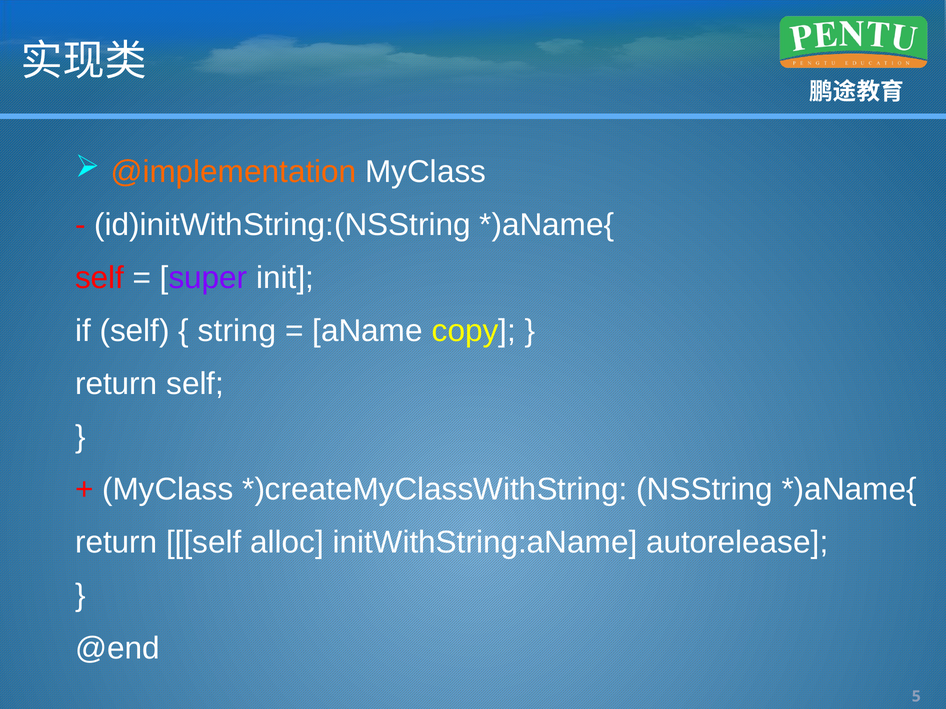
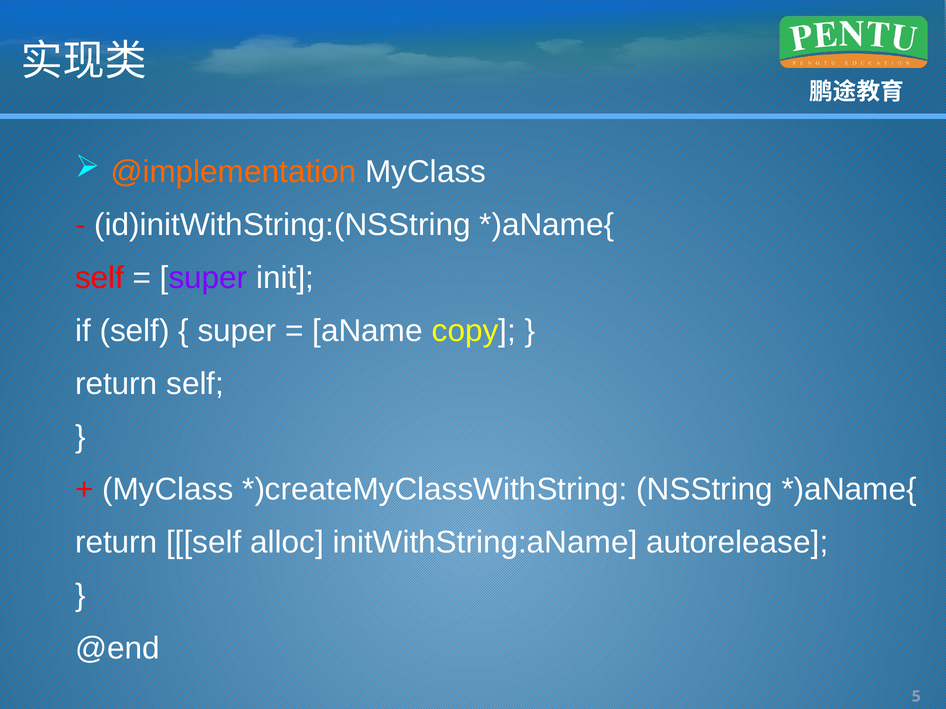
string at (237, 331): string -> super
